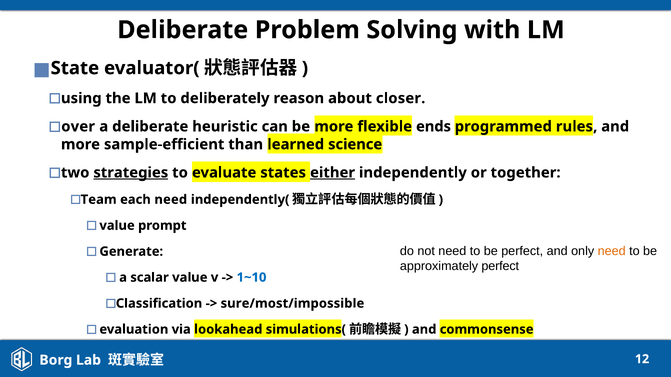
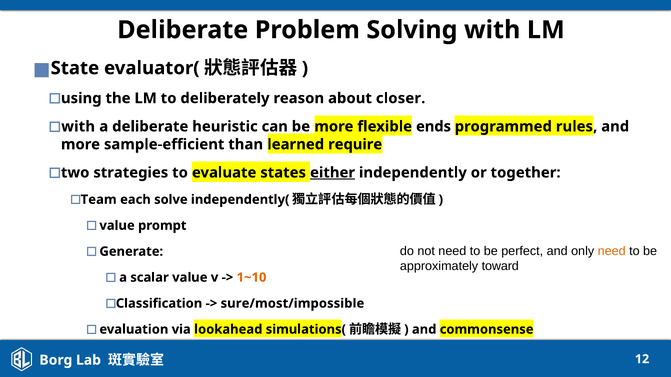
over at (78, 127): over -> with
science: science -> require
strategies underline: present -> none
each need: need -> solve
approximately perfect: perfect -> toward
1~10 colour: blue -> orange
